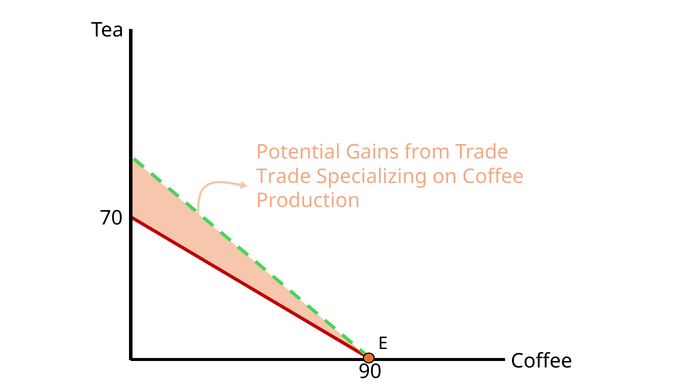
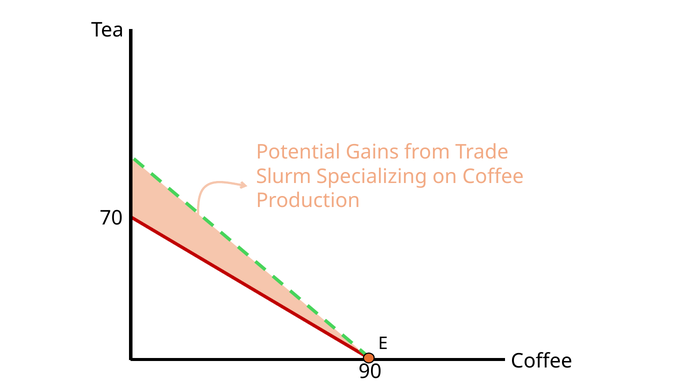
Trade at (284, 176): Trade -> Slurm
